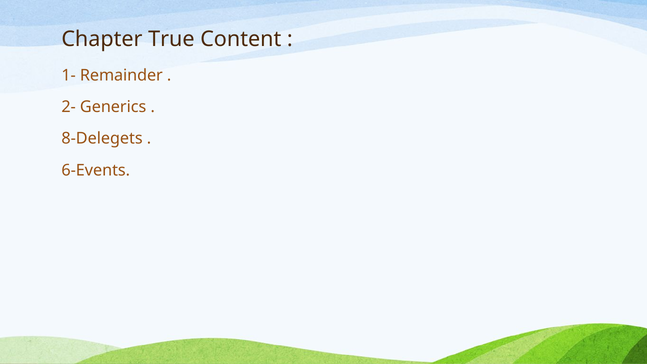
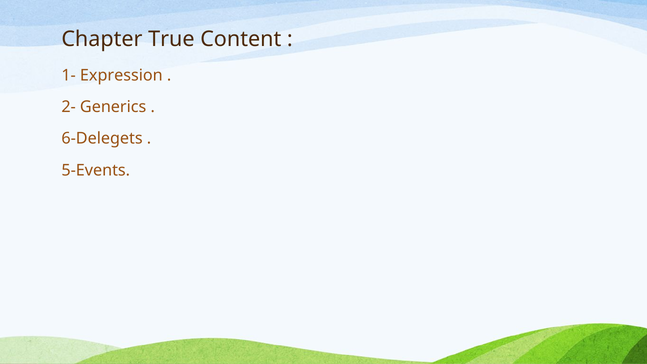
Remainder: Remainder -> Expression
8-Delegets: 8-Delegets -> 6-Delegets
6-Events: 6-Events -> 5-Events
